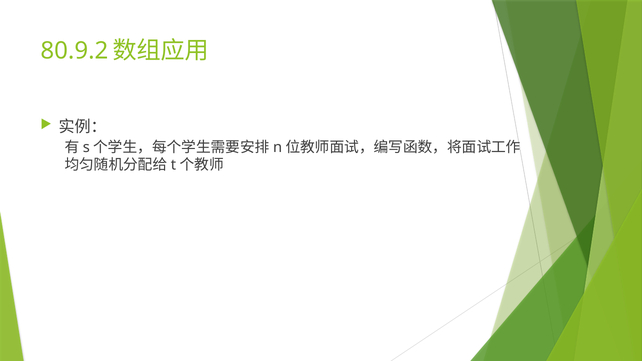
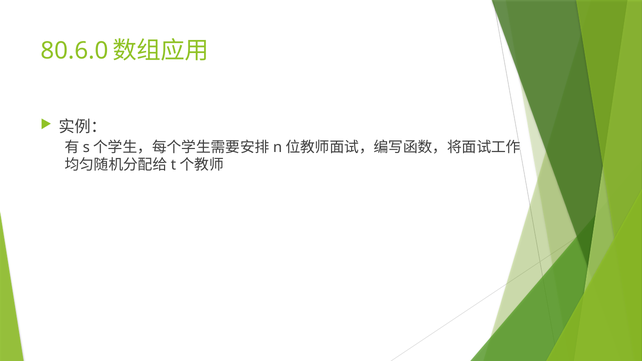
80.9.2: 80.9.2 -> 80.6.0
